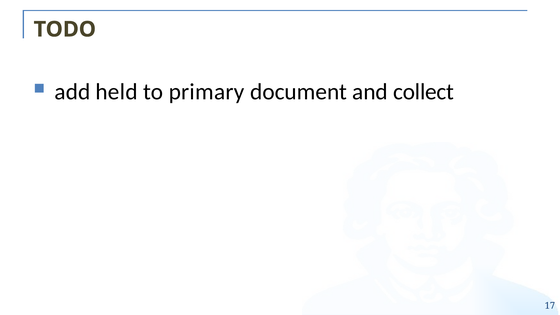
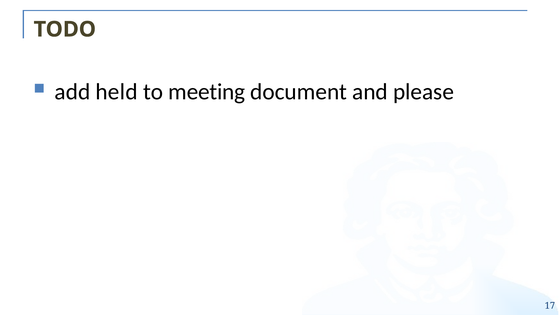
primary: primary -> meeting
collect: collect -> please
